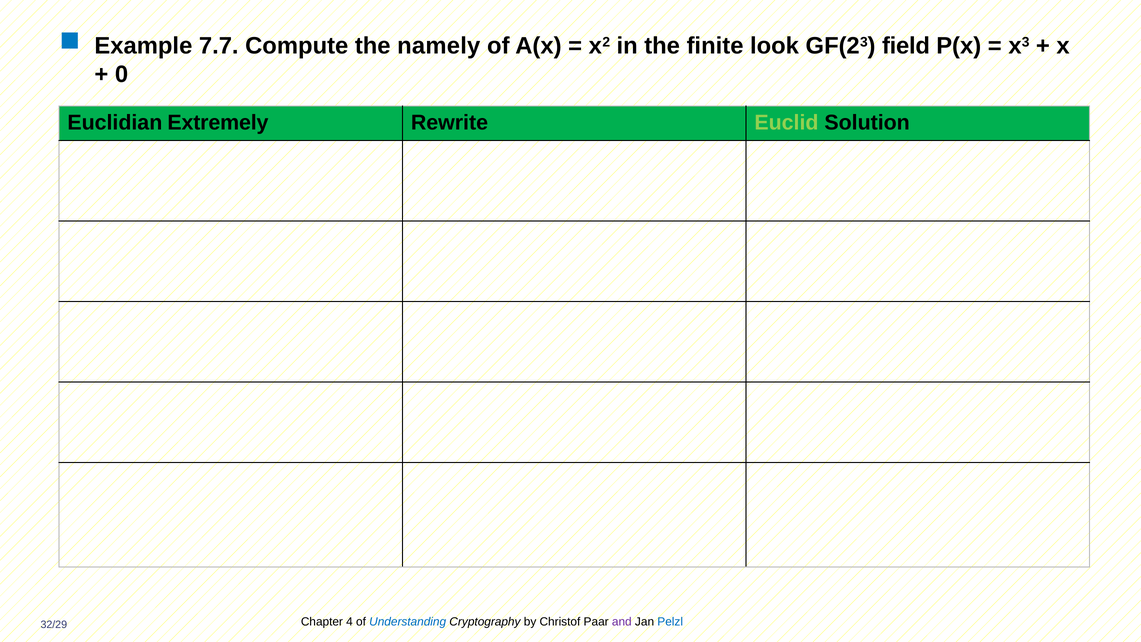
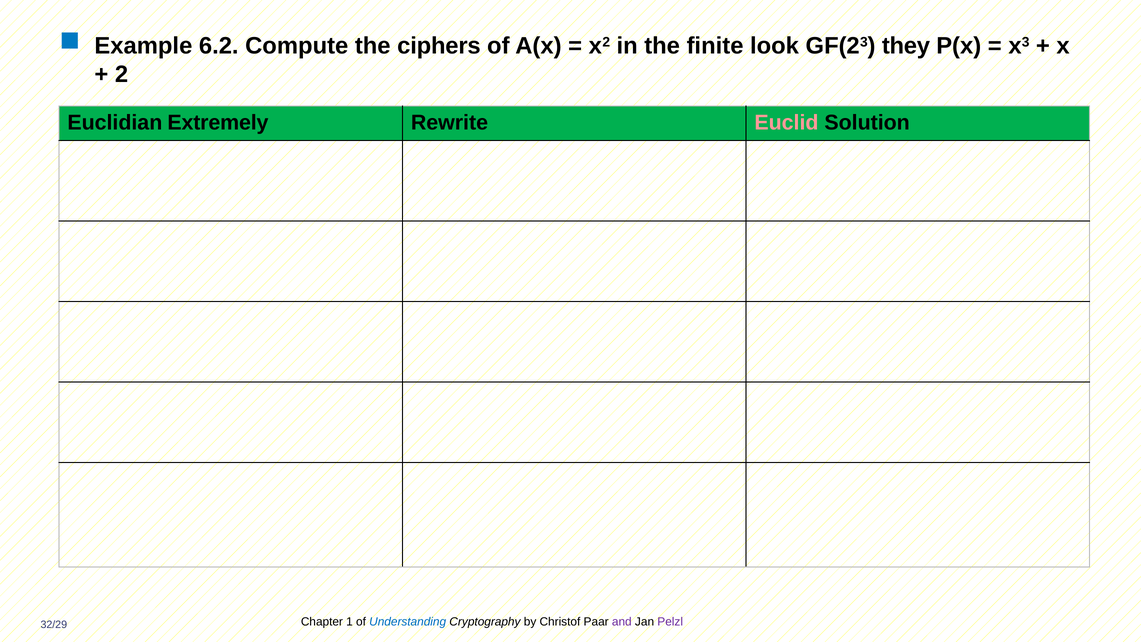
7.7: 7.7 -> 6.2
namely: namely -> ciphers
field: field -> they
0: 0 -> 2
Euclid colour: light green -> pink
4: 4 -> 1
Pelzl colour: blue -> purple
